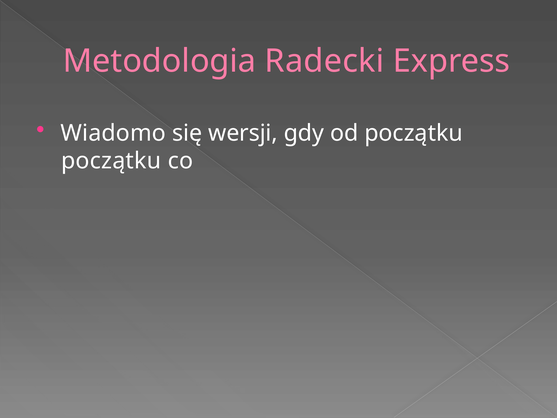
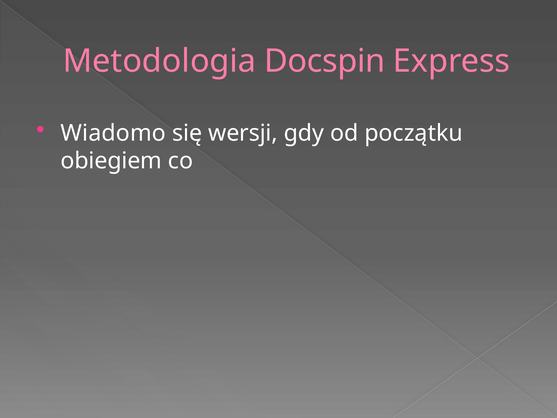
Radecki: Radecki -> Docspin
początku at (111, 161): początku -> obiegiem
